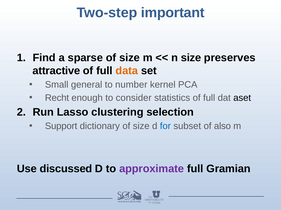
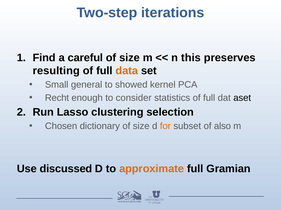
important: important -> iterations
sparse: sparse -> careful
n size: size -> this
attractive: attractive -> resulting
number: number -> showed
Support: Support -> Chosen
for colour: blue -> orange
approximate colour: purple -> orange
